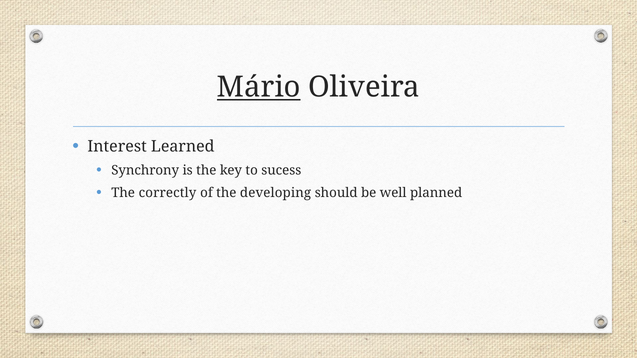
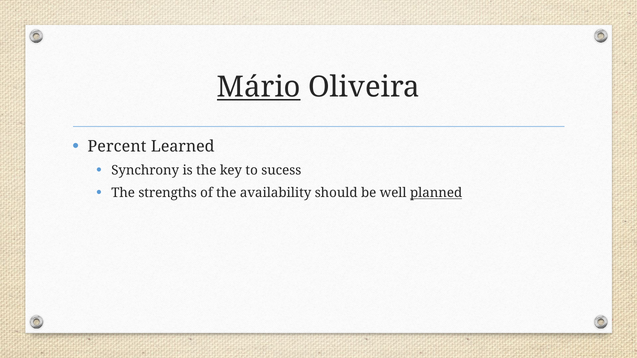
Interest: Interest -> Percent
correctly: correctly -> strengths
developing: developing -> availability
planned underline: none -> present
